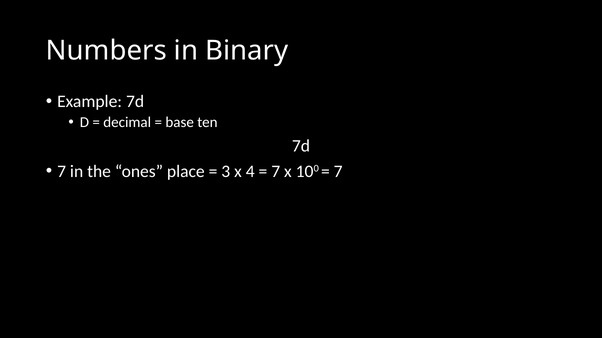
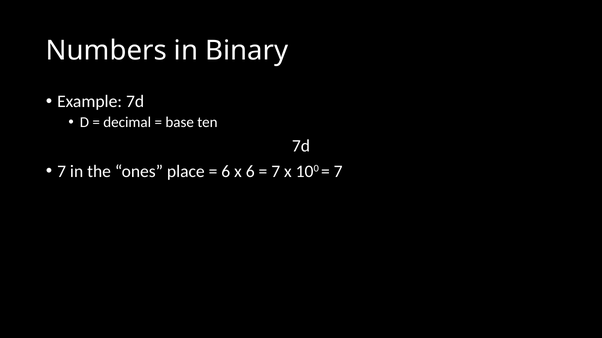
3 at (226, 172): 3 -> 6
x 4: 4 -> 6
